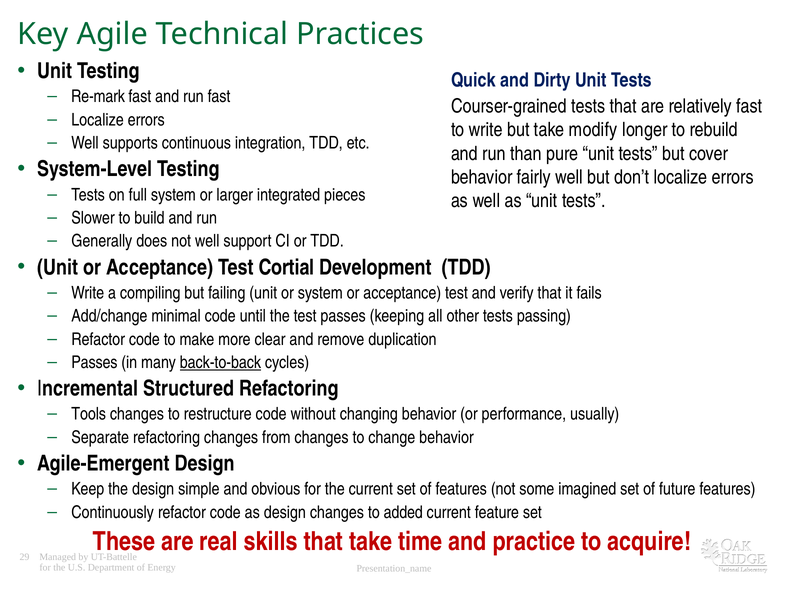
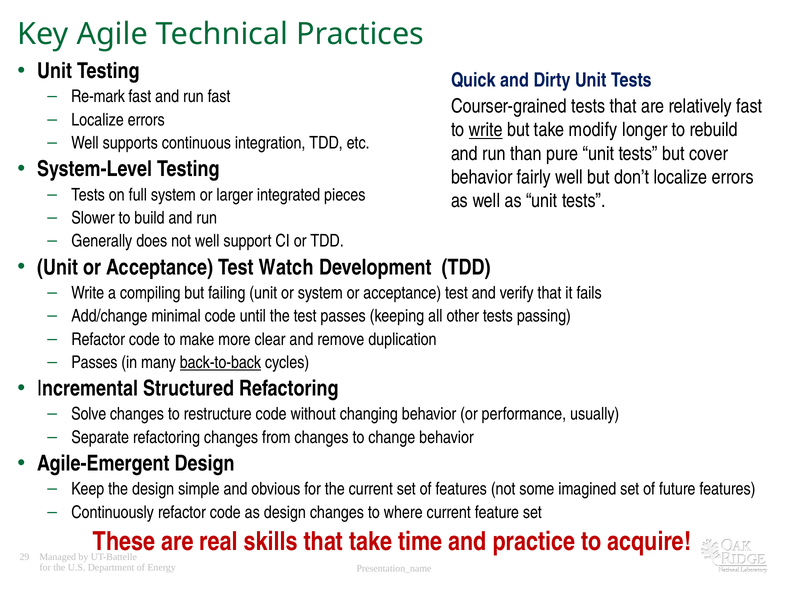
write at (486, 130) underline: none -> present
Cortial: Cortial -> Watch
Tools: Tools -> Solve
added: added -> where
